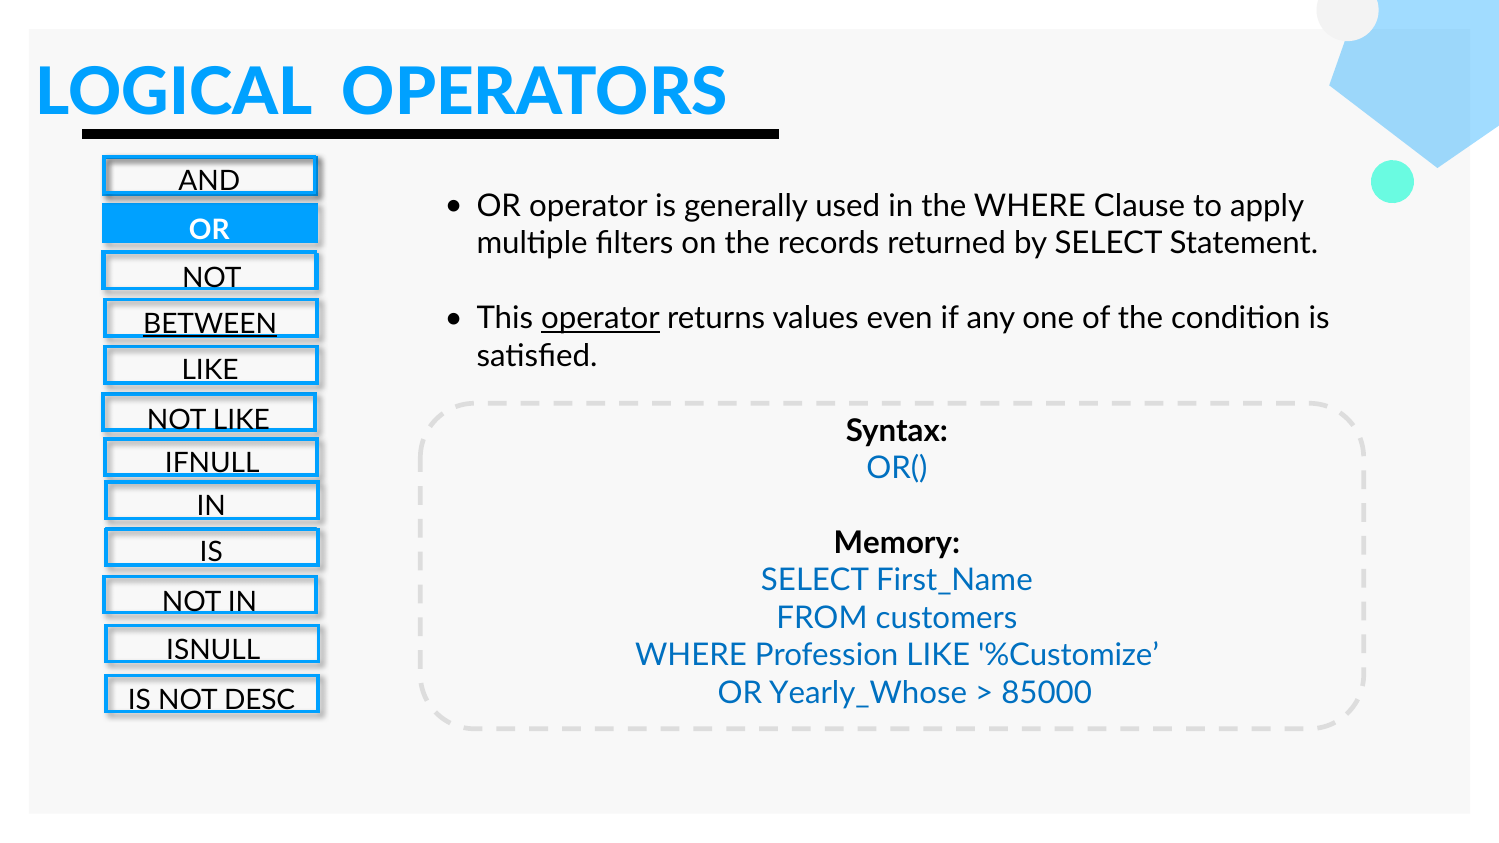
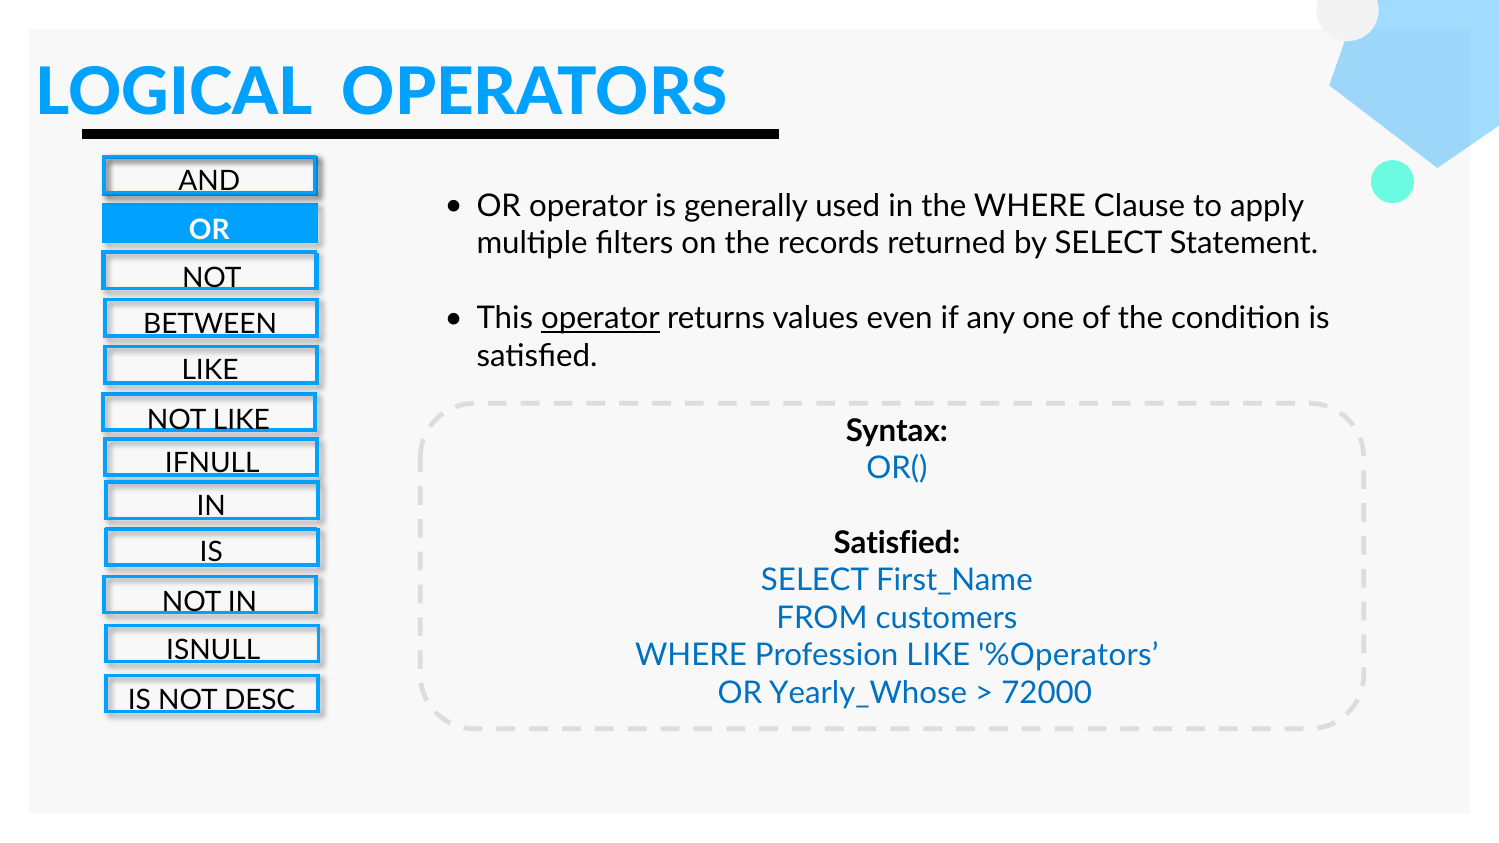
BETWEEN underline: present -> none
Memory at (897, 543): Memory -> Satisfied
%Customize: %Customize -> %Operators
85000: 85000 -> 72000
